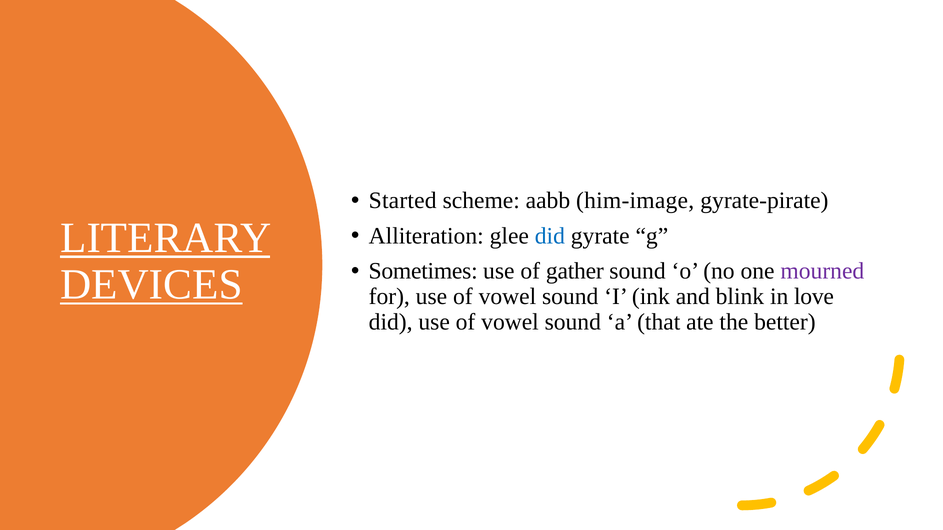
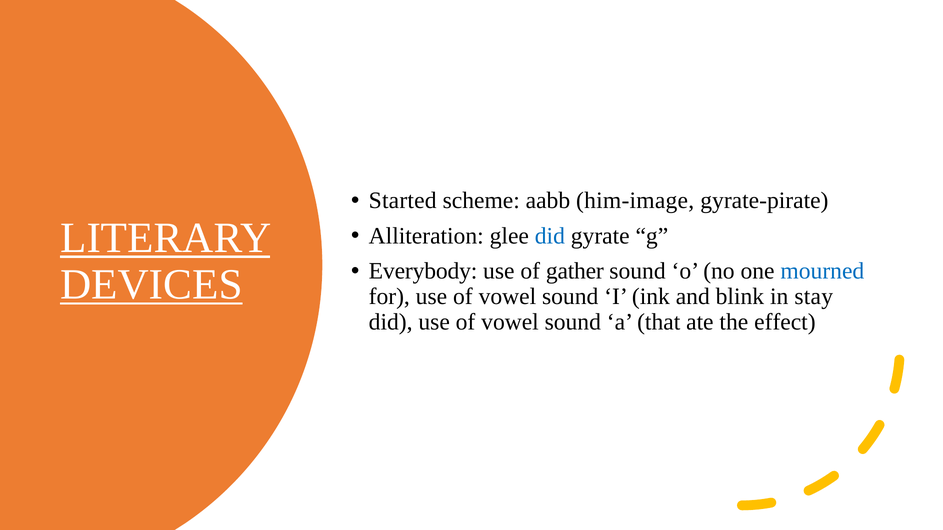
Sometimes: Sometimes -> Everybody
mourned colour: purple -> blue
love: love -> stay
better: better -> effect
